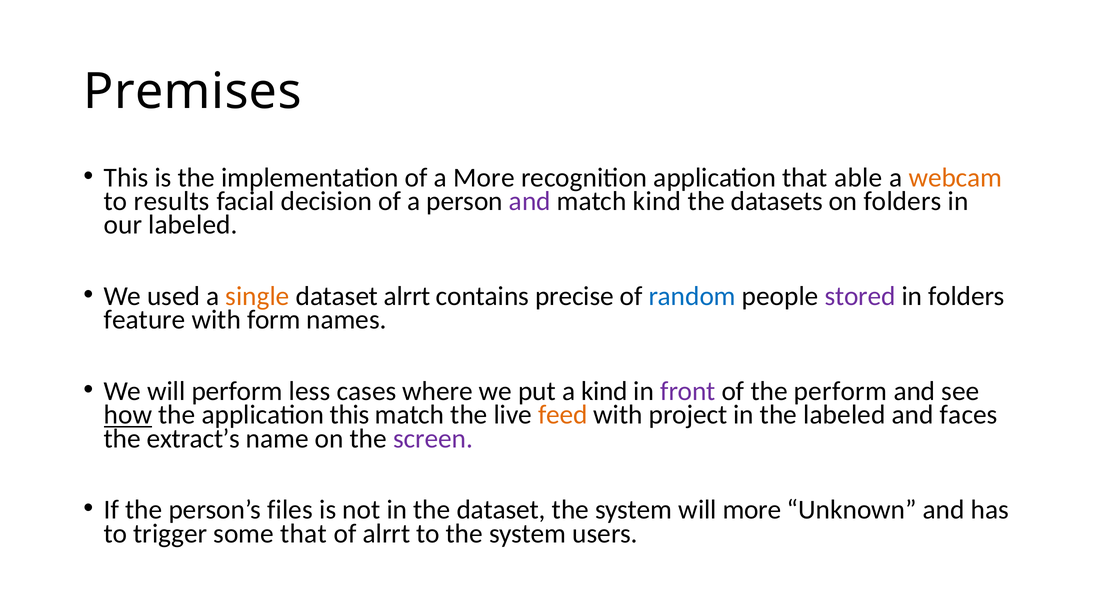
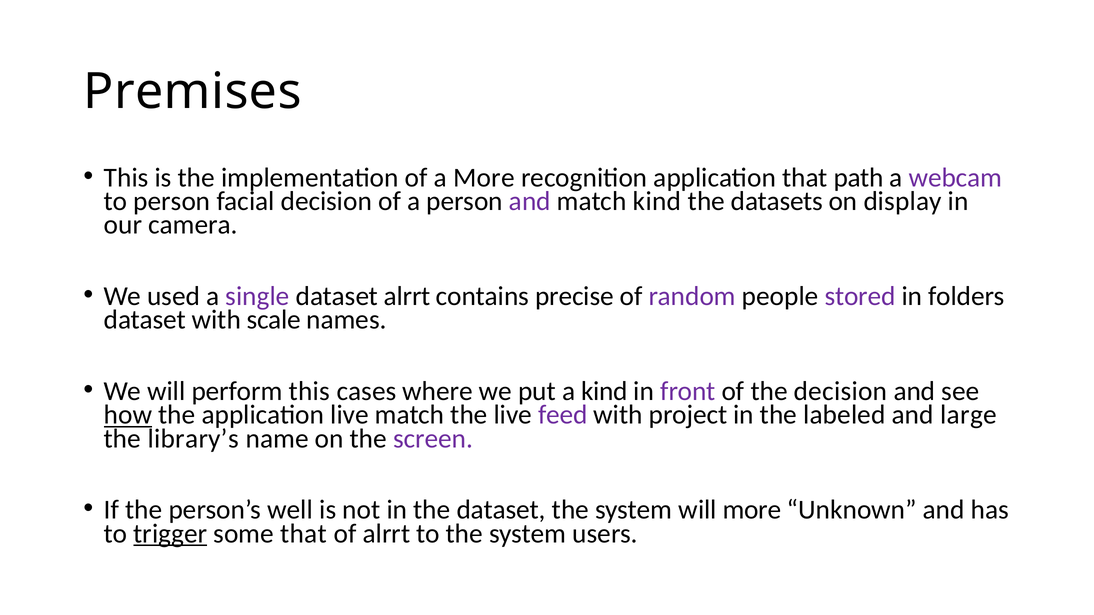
able: able -> path
webcam colour: orange -> purple
to results: results -> person
on folders: folders -> display
our labeled: labeled -> camera
single colour: orange -> purple
random colour: blue -> purple
feature at (145, 320): feature -> dataset
form: form -> scale
perform less: less -> this
the perform: perform -> decision
application this: this -> live
feed colour: orange -> purple
faces: faces -> large
extract’s: extract’s -> library’s
files: files -> well
trigger underline: none -> present
